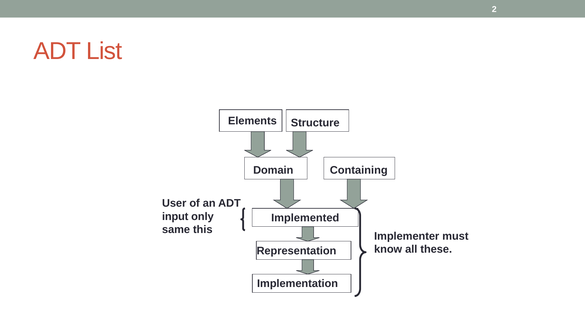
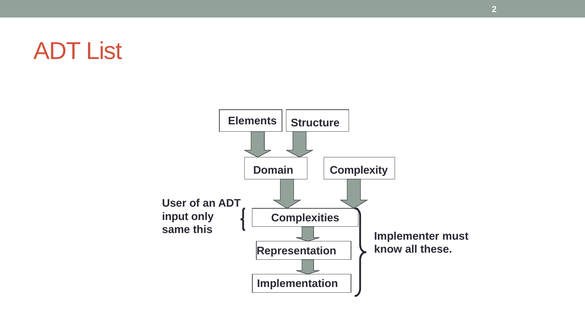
Containing: Containing -> Complexity
Implemented: Implemented -> Complexities
